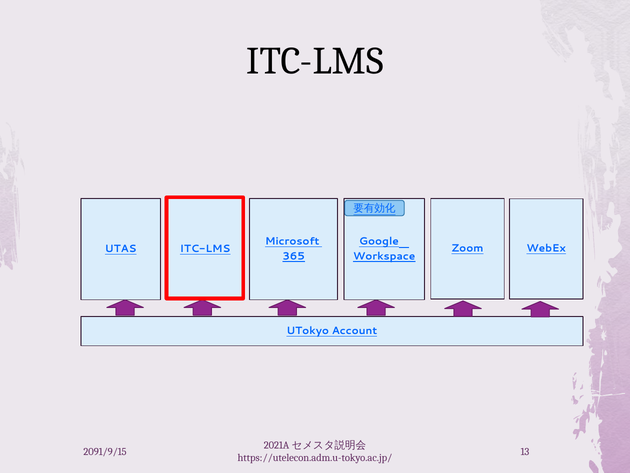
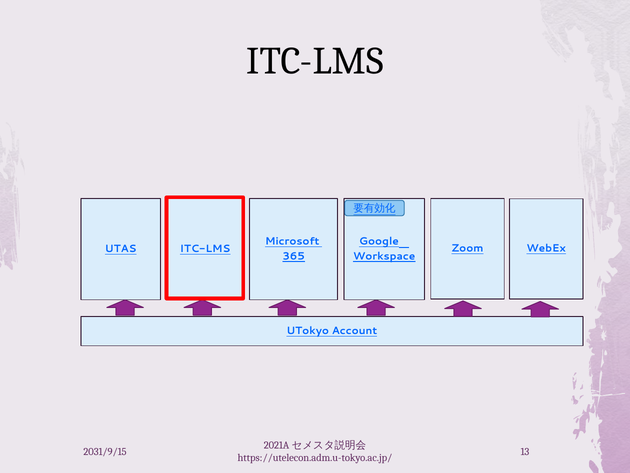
2091/9/15: 2091/9/15 -> 2031/9/15
